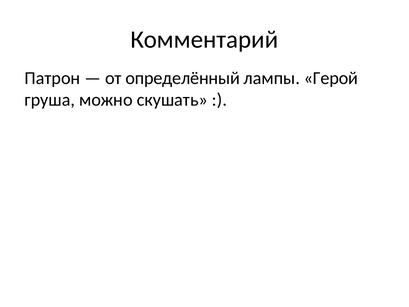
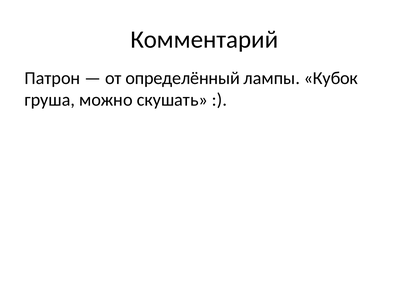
Герой: Герой -> Кубок
